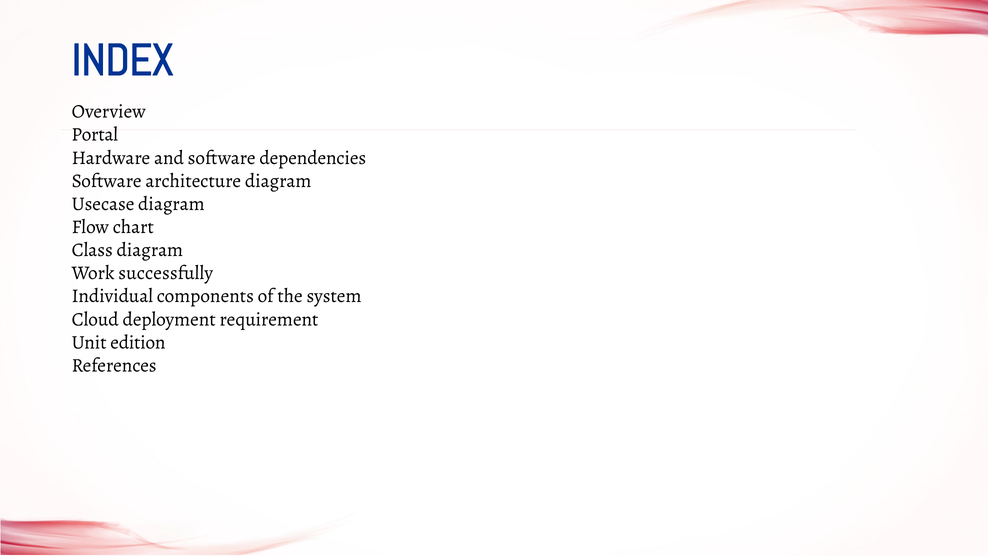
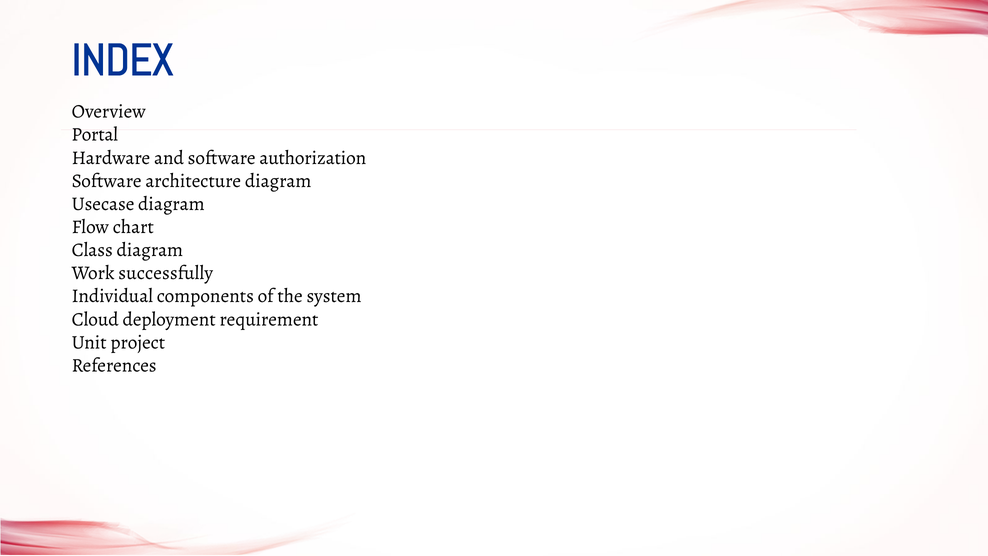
dependencies: dependencies -> authorization
edition: edition -> project
